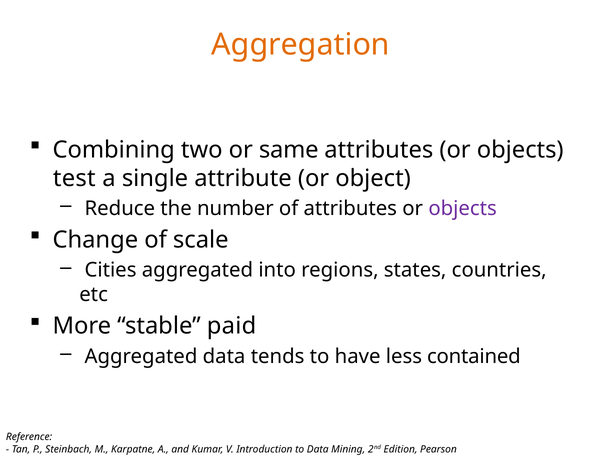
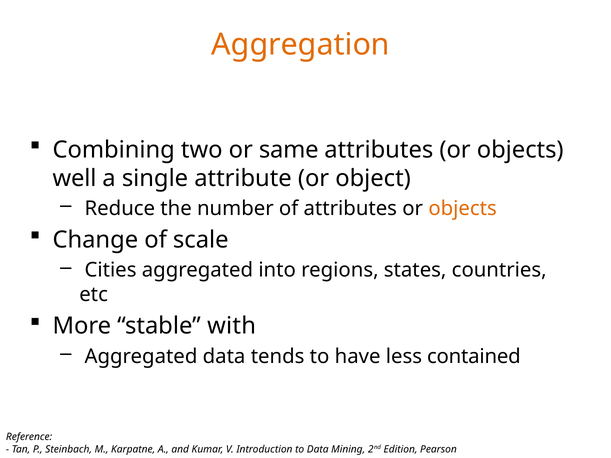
test: test -> well
objects at (463, 209) colour: purple -> orange
paid: paid -> with
